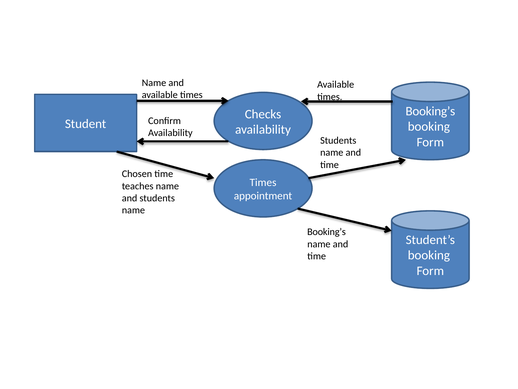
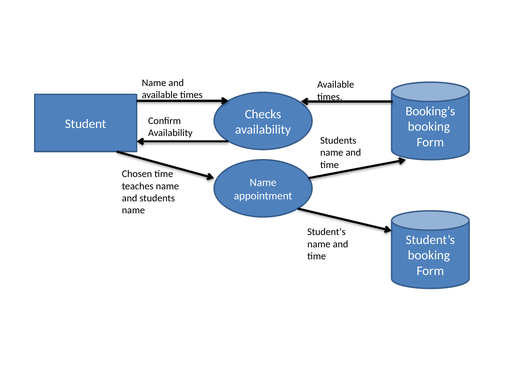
Times at (263, 182): Times -> Name
Booking’s at (327, 232): Booking’s -> Student’s
